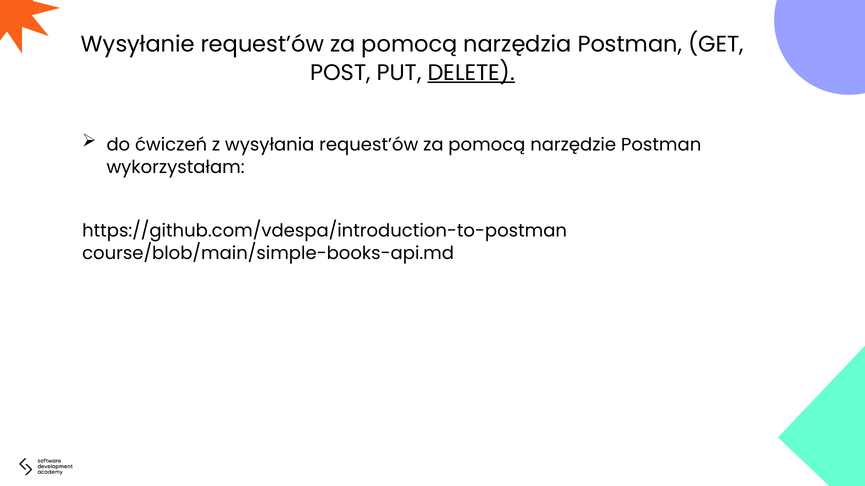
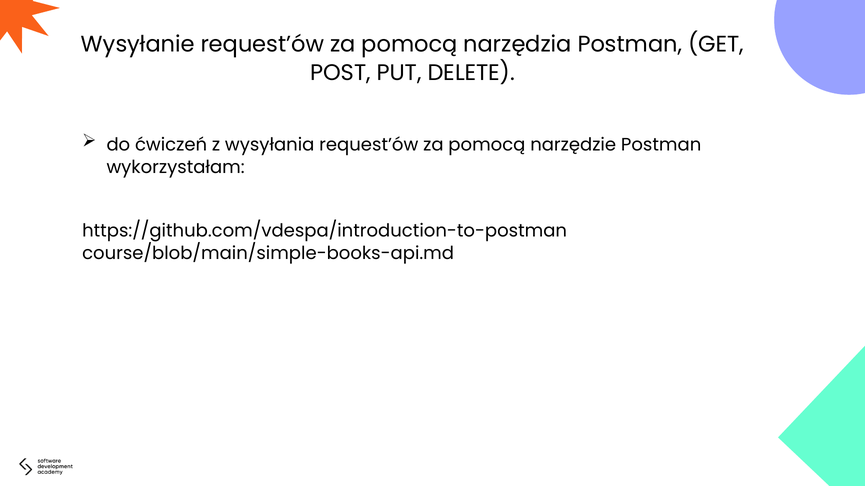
DELETE underline: present -> none
